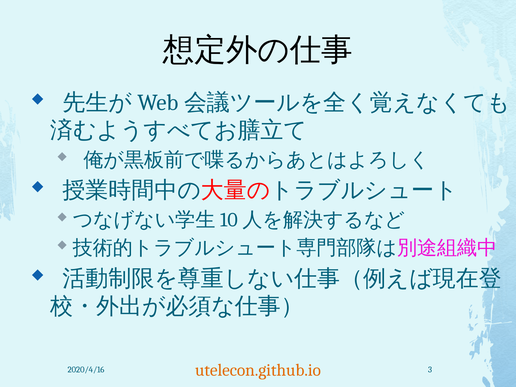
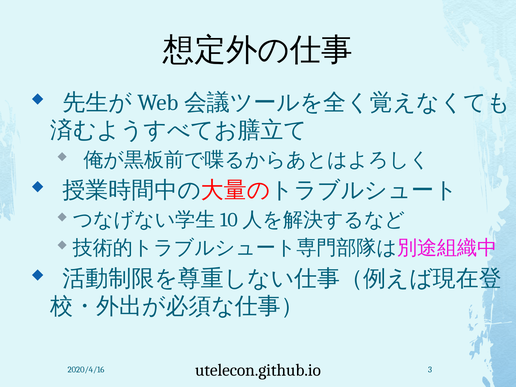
utelecon.github.io colour: orange -> black
